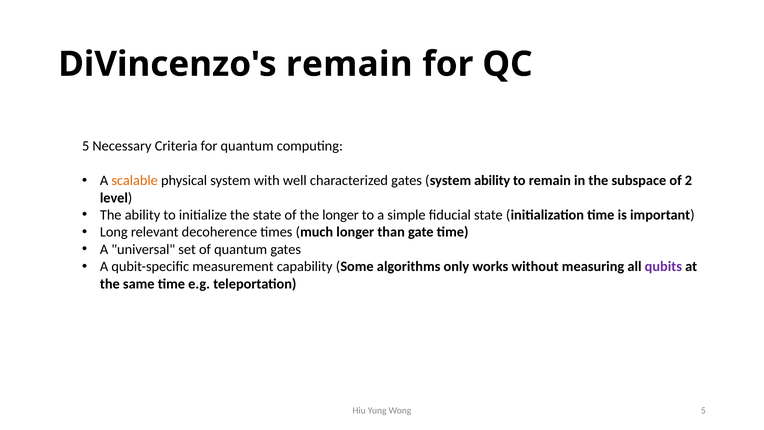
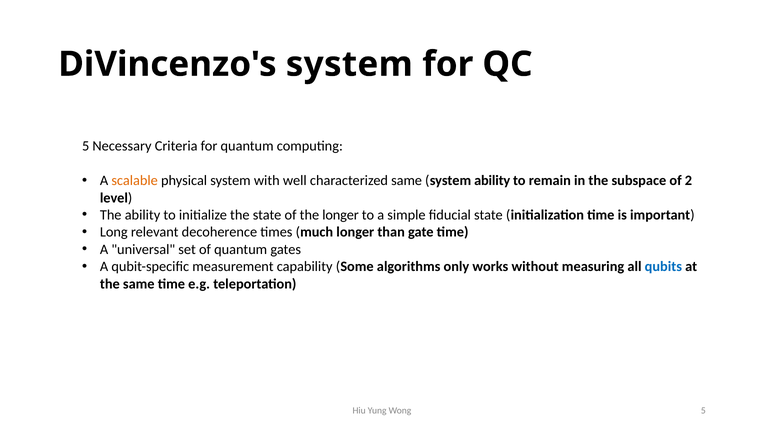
DiVincenzo's remain: remain -> system
characterized gates: gates -> same
qubits colour: purple -> blue
